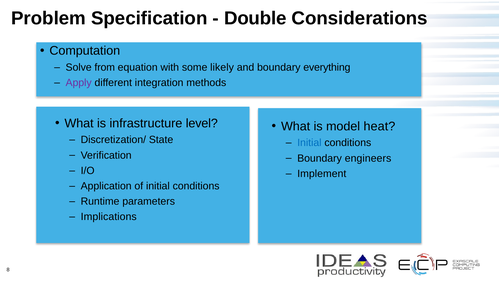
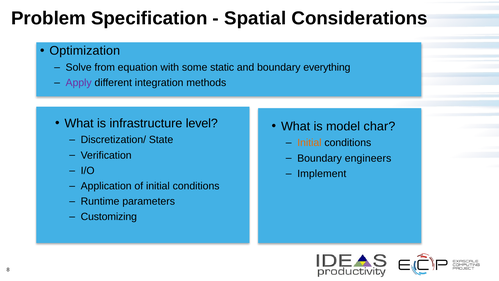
Double: Double -> Spatial
Computation: Computation -> Optimization
likely: likely -> static
heat: heat -> char
Initial at (309, 143) colour: blue -> orange
Implications: Implications -> Customizing
